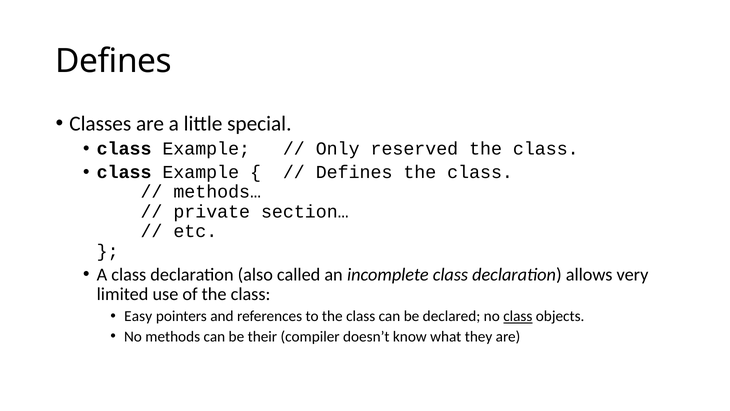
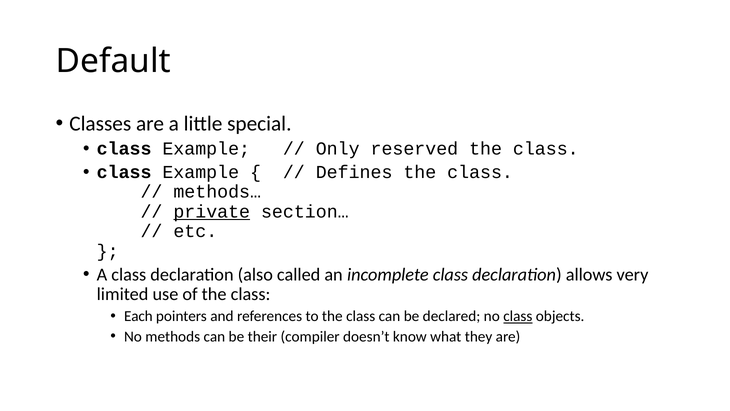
Defines at (114, 61): Defines -> Default
private underline: none -> present
Easy: Easy -> Each
